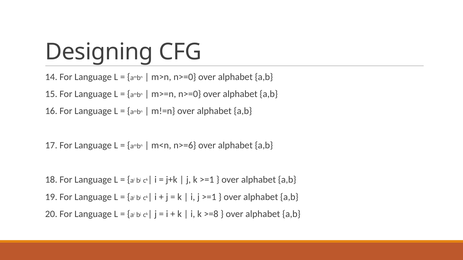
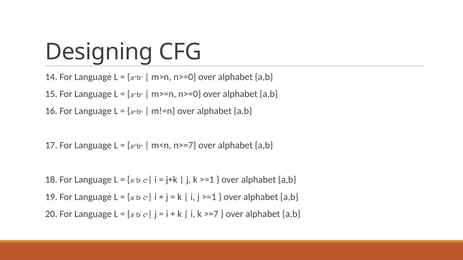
n>=6: n>=6 -> n>=7
>=8: >=8 -> >=7
